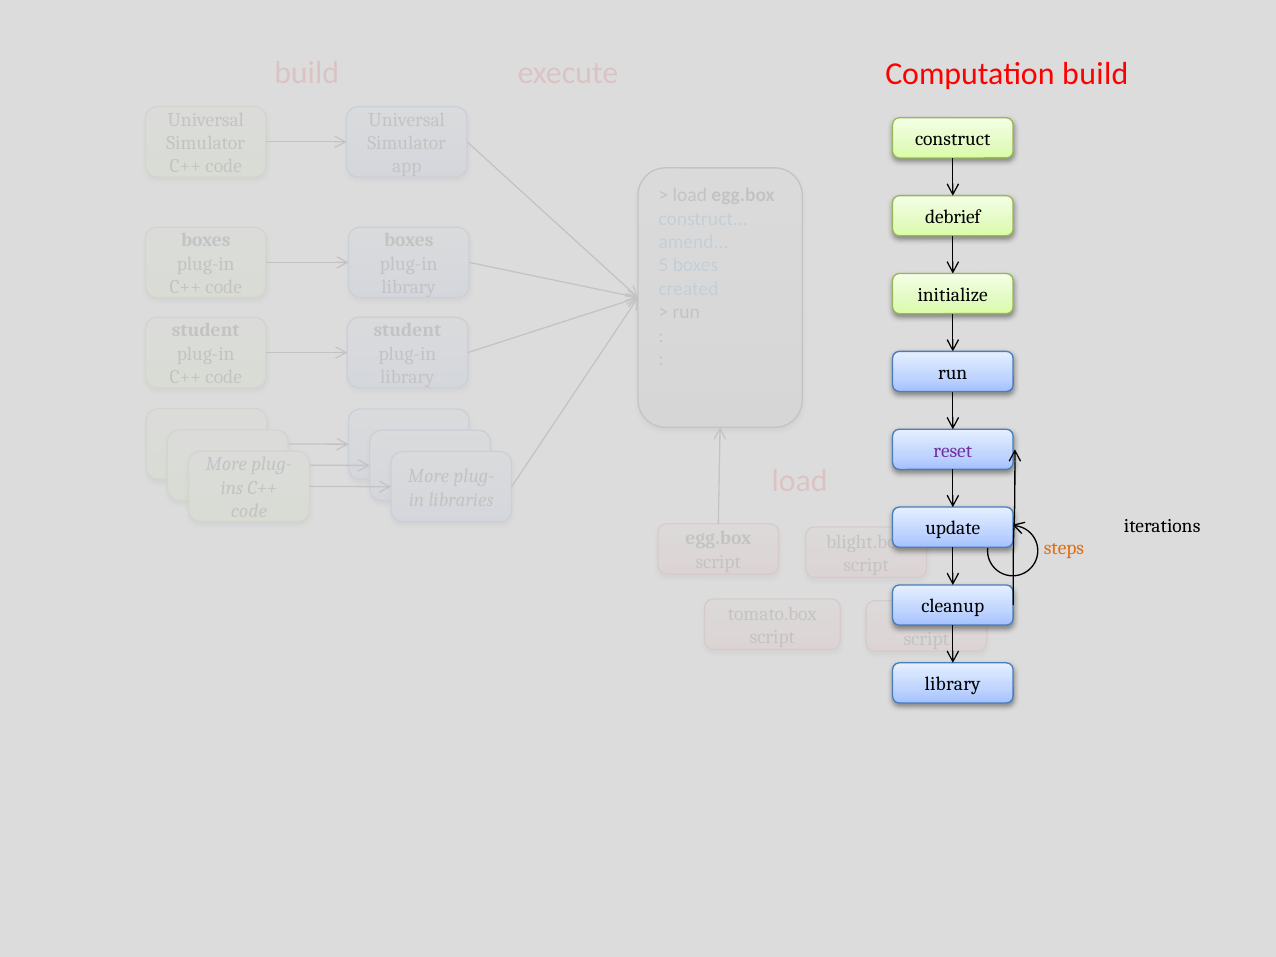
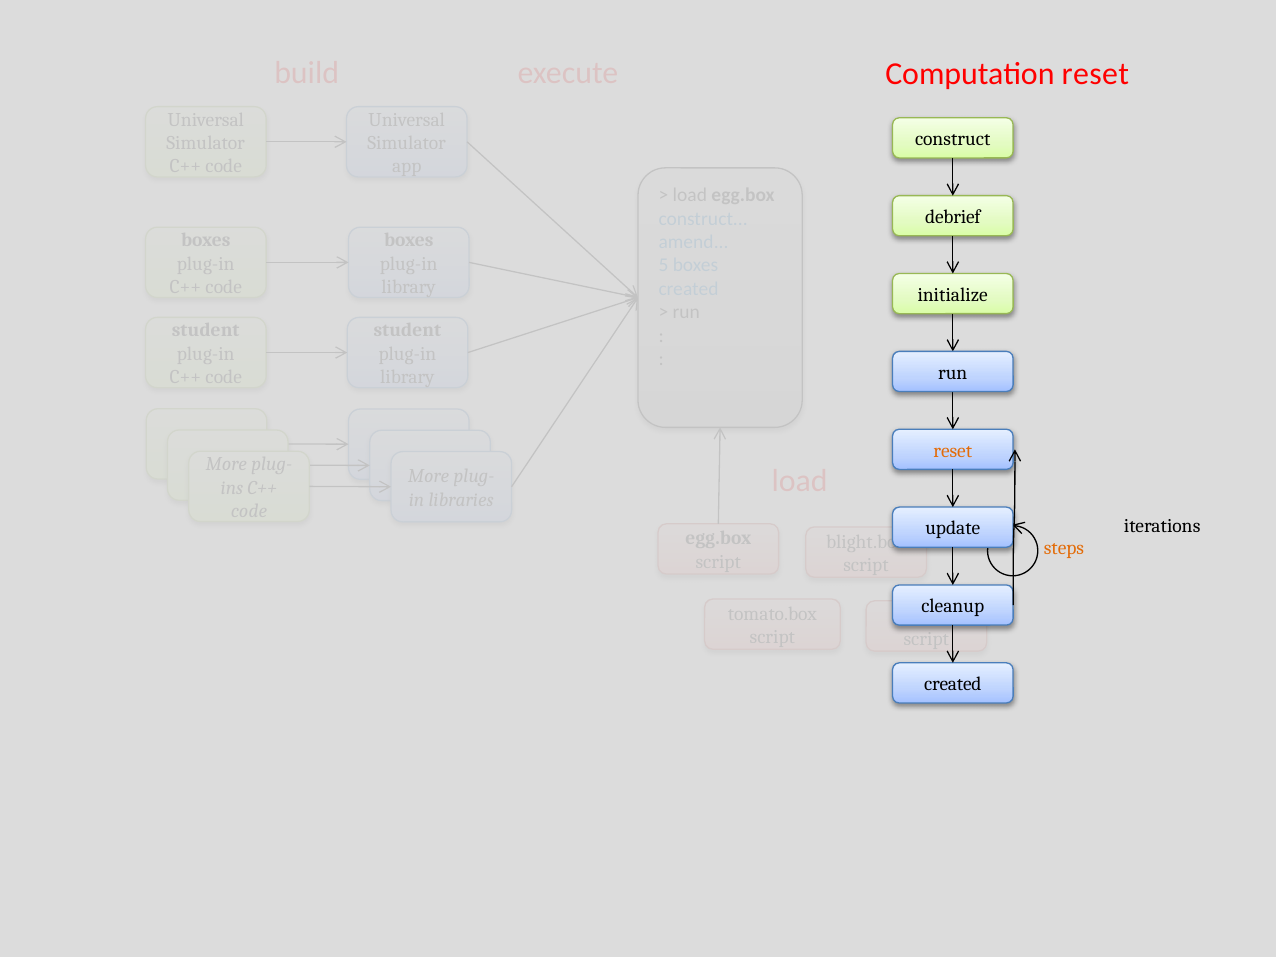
Computation build: build -> reset
reset at (953, 451) colour: purple -> orange
library at (953, 684): library -> created
